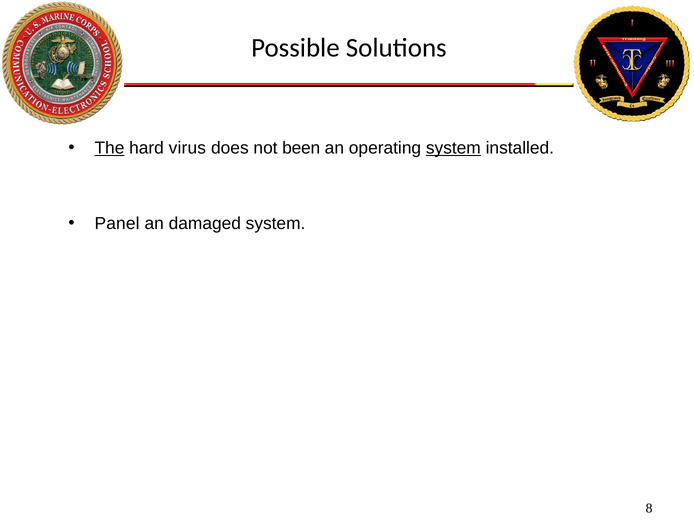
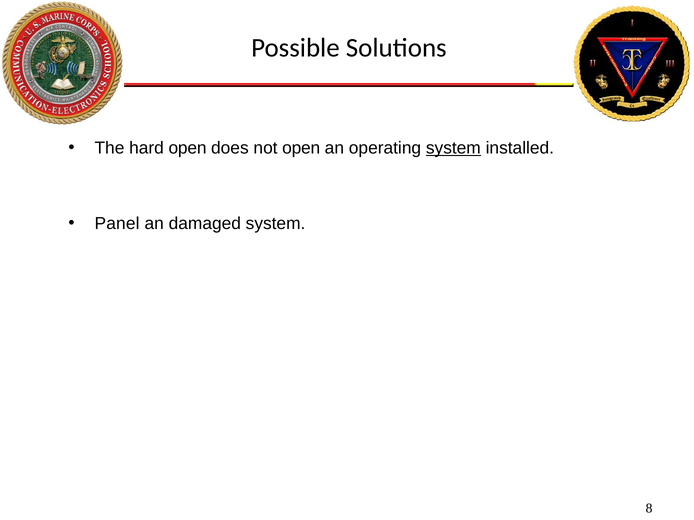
The underline: present -> none
hard virus: virus -> open
not been: been -> open
